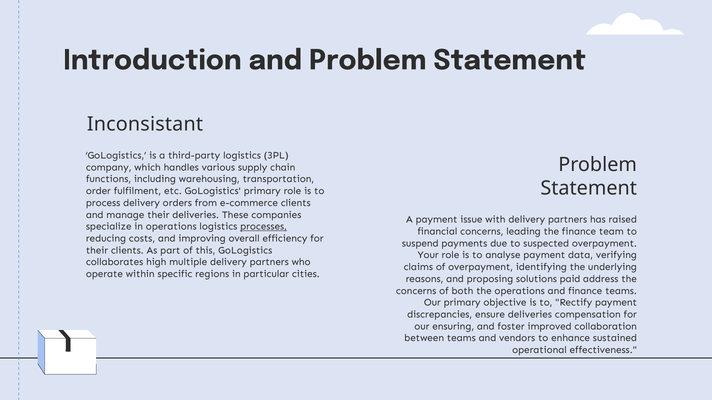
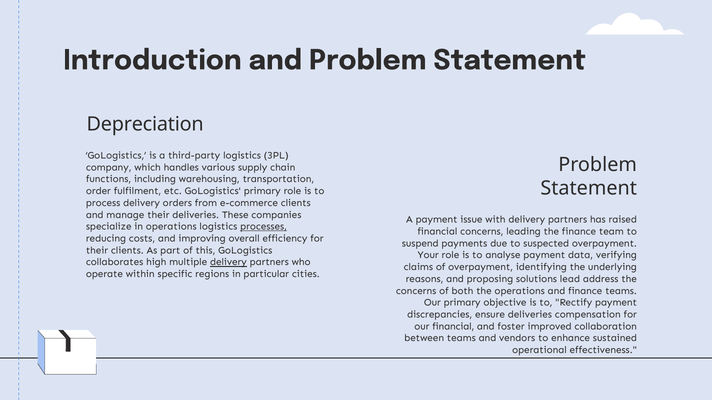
Inconsistant: Inconsistant -> Depreciation
delivery at (228, 263) underline: none -> present
paid: paid -> lead
our ensuring: ensuring -> financial
